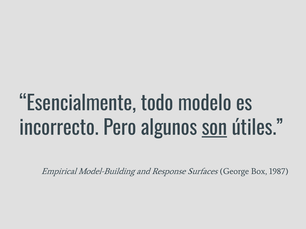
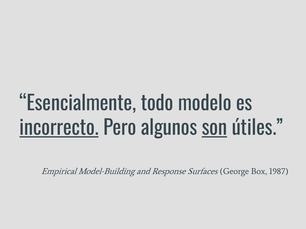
incorrecto underline: none -> present
